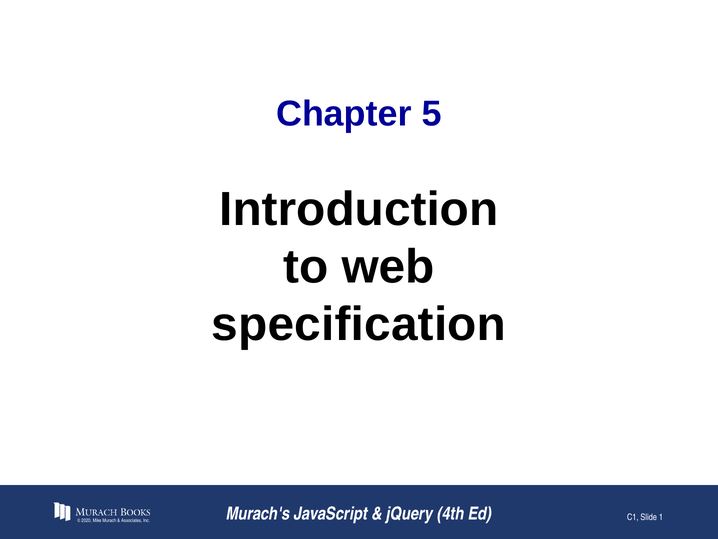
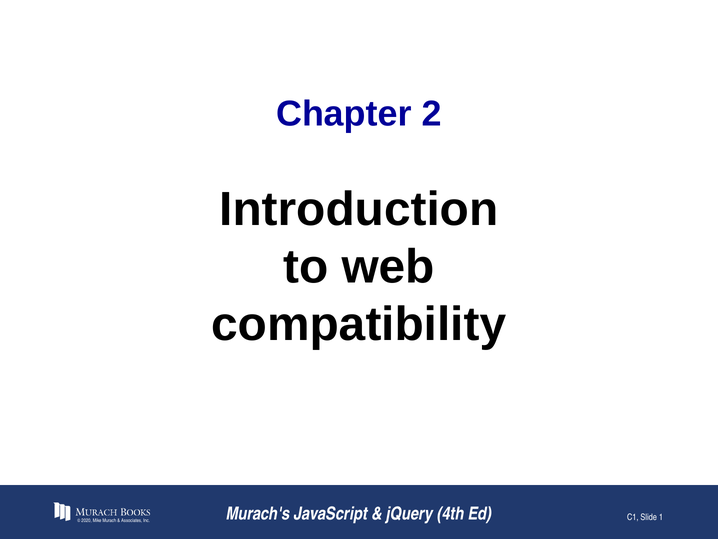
5: 5 -> 2
specification: specification -> compatibility
